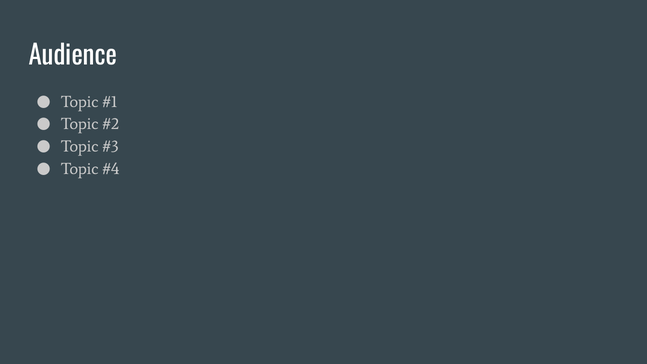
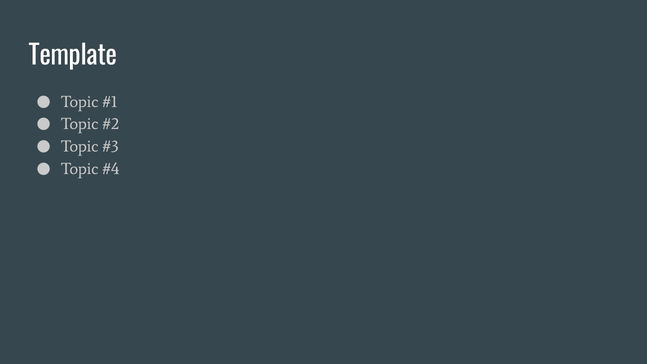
Audience: Audience -> Template
